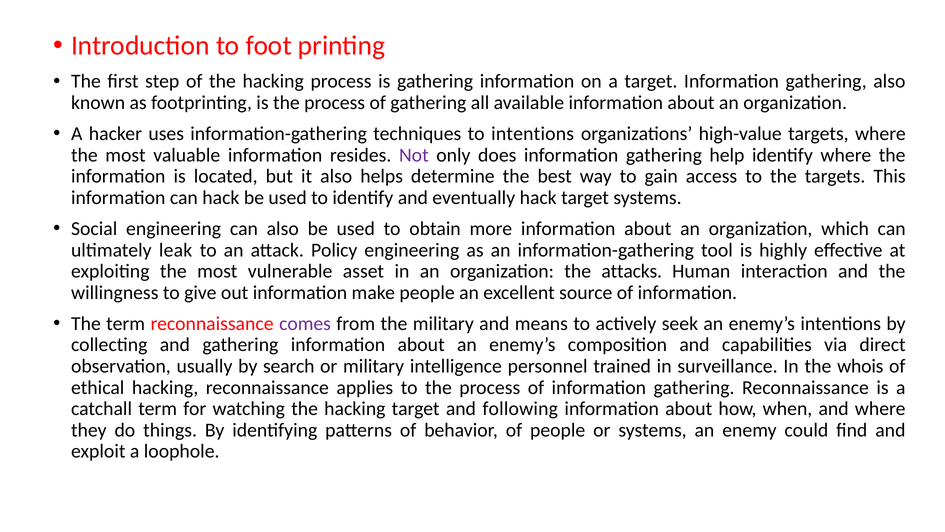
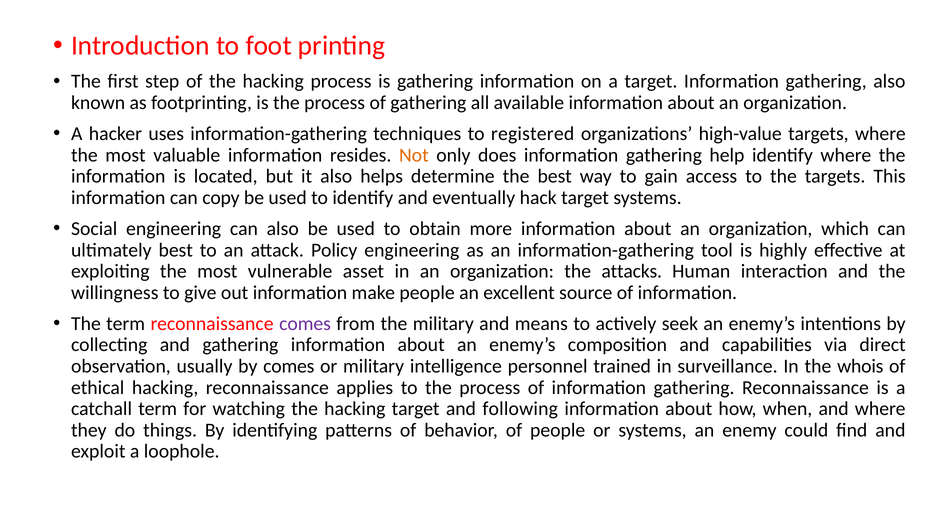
to intentions: intentions -> registered
Not colour: purple -> orange
can hack: hack -> copy
ultimately leak: leak -> best
by search: search -> comes
